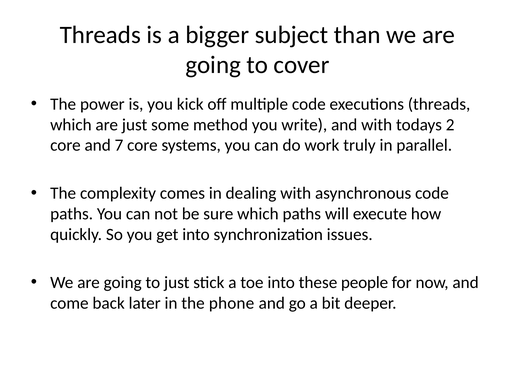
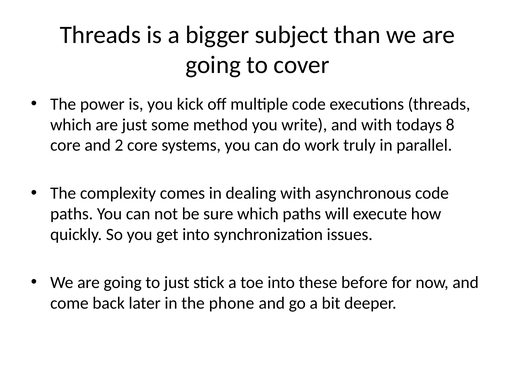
2: 2 -> 8
7: 7 -> 2
people: people -> before
